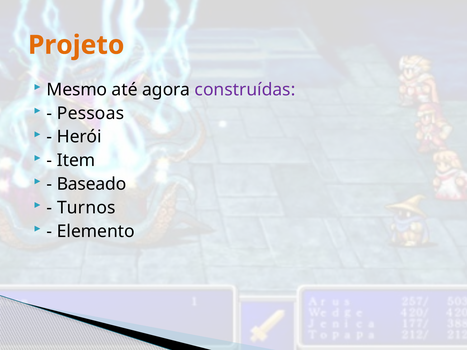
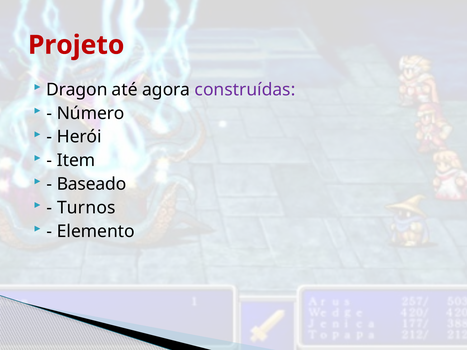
Projeto colour: orange -> red
Mesmo: Mesmo -> Dragon
Pessoas: Pessoas -> Número
